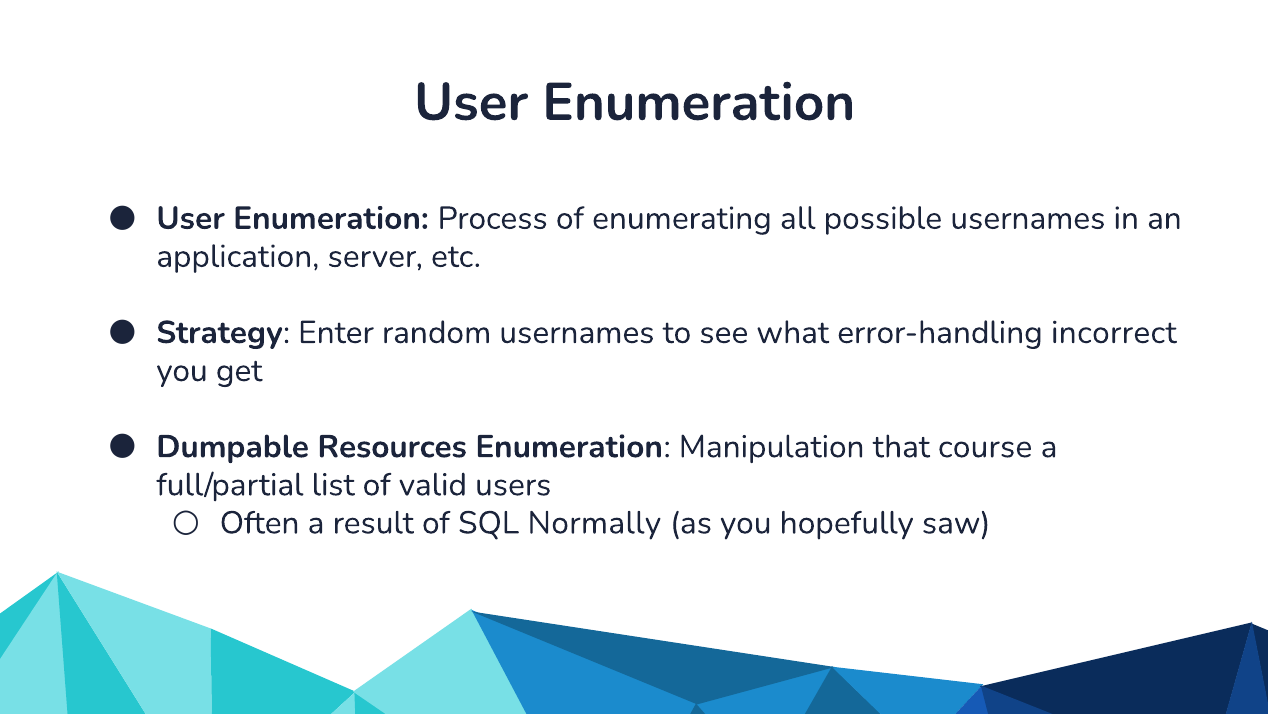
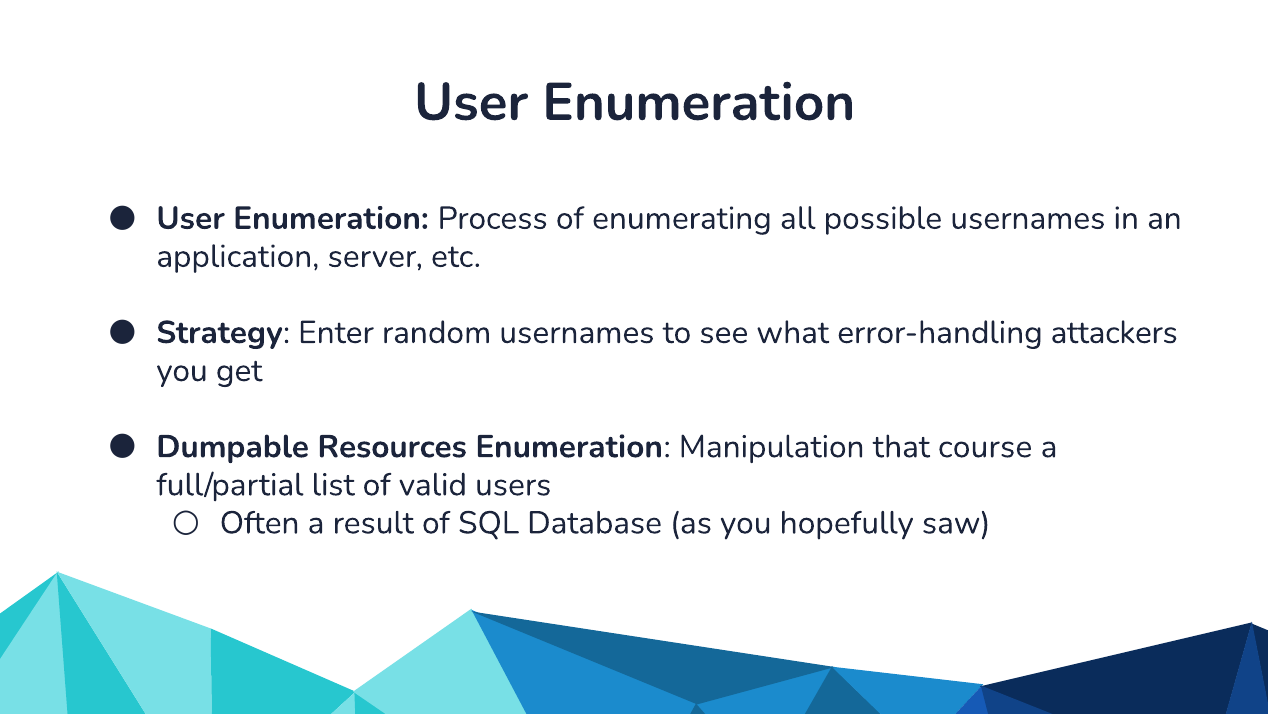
incorrect: incorrect -> attackers
Normally: Normally -> Database
